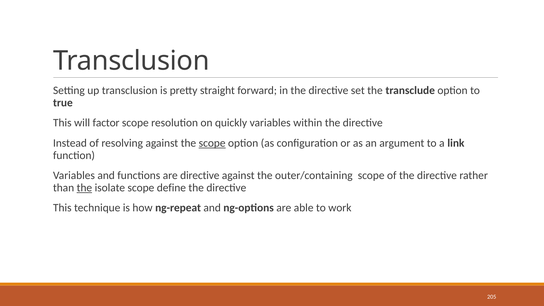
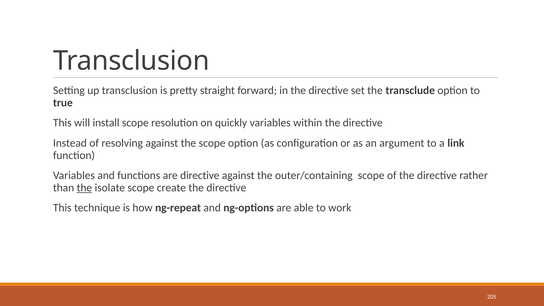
factor: factor -> install
scope at (212, 143) underline: present -> none
define: define -> create
